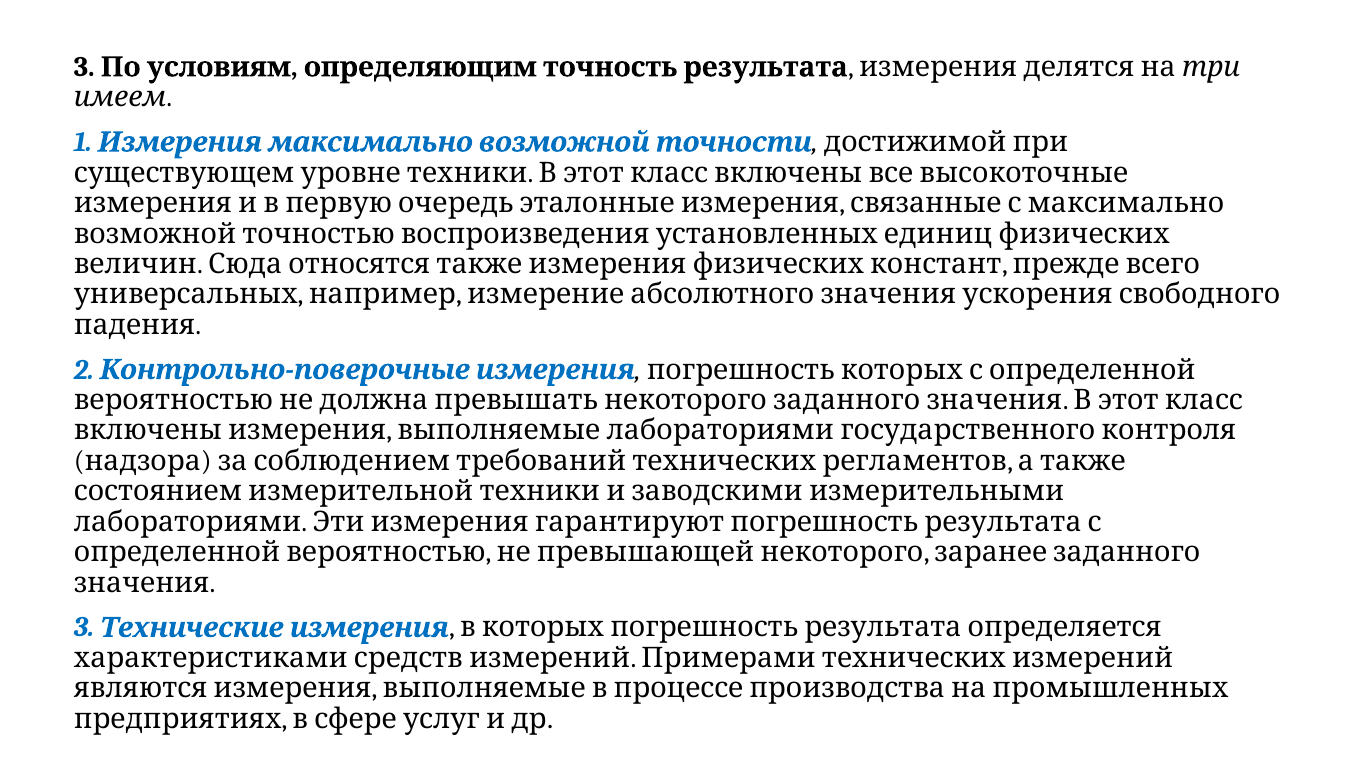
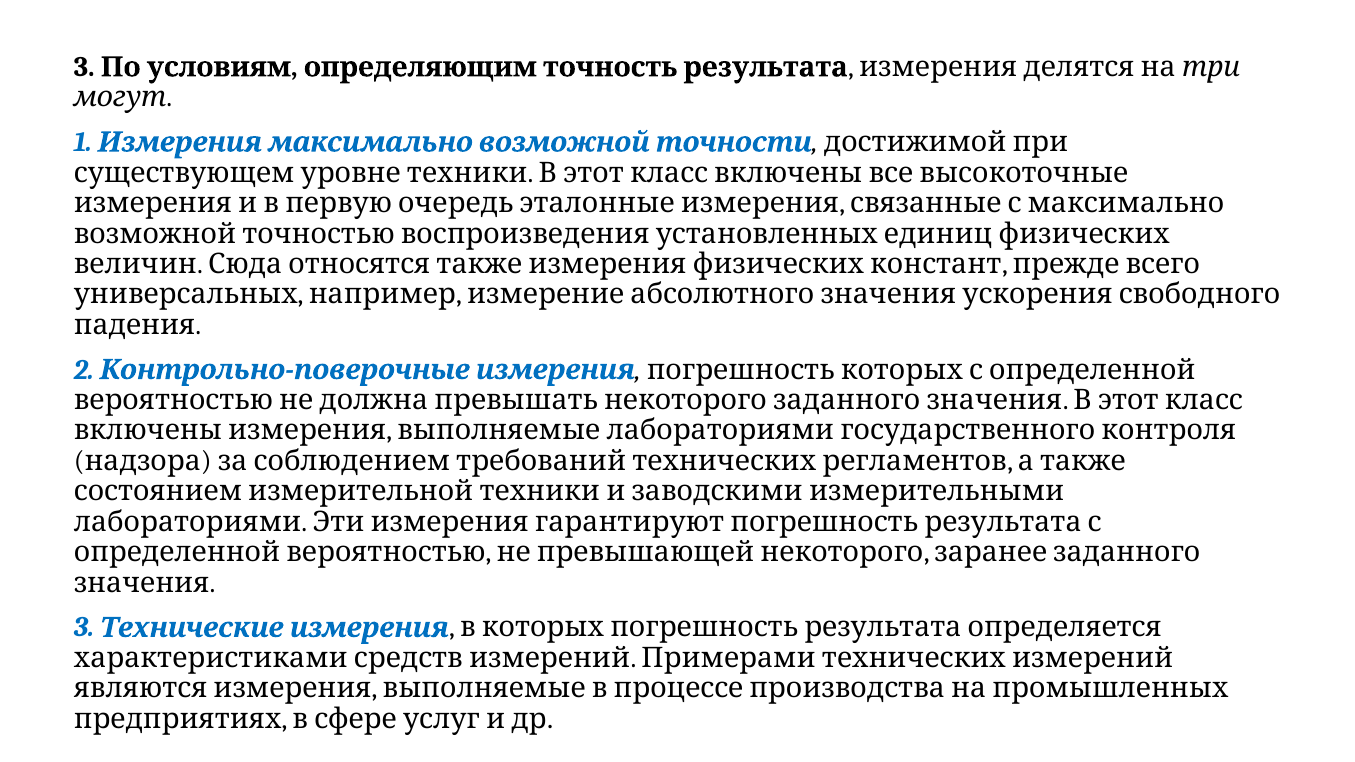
имеем: имеем -> могут
